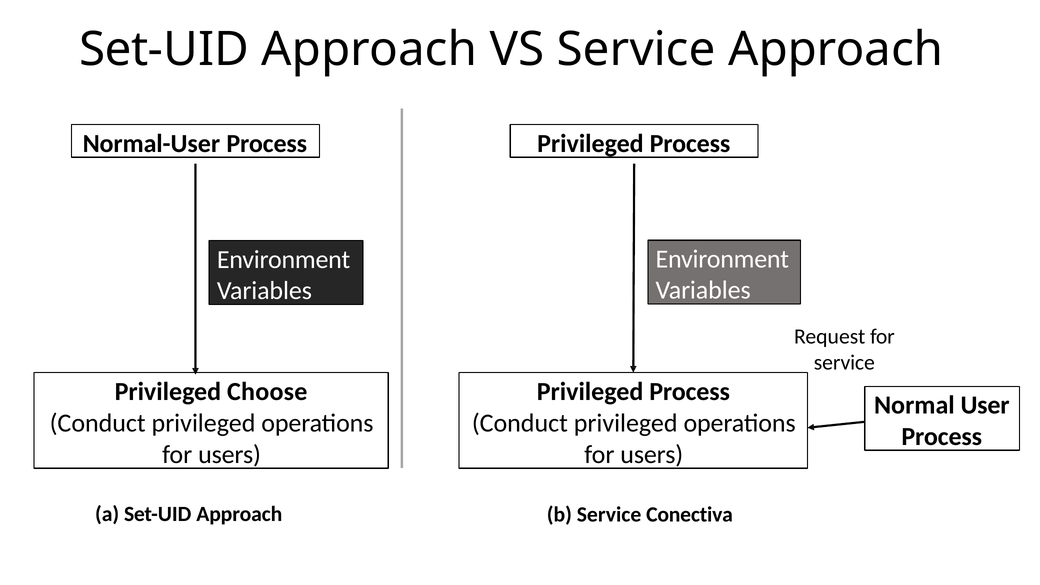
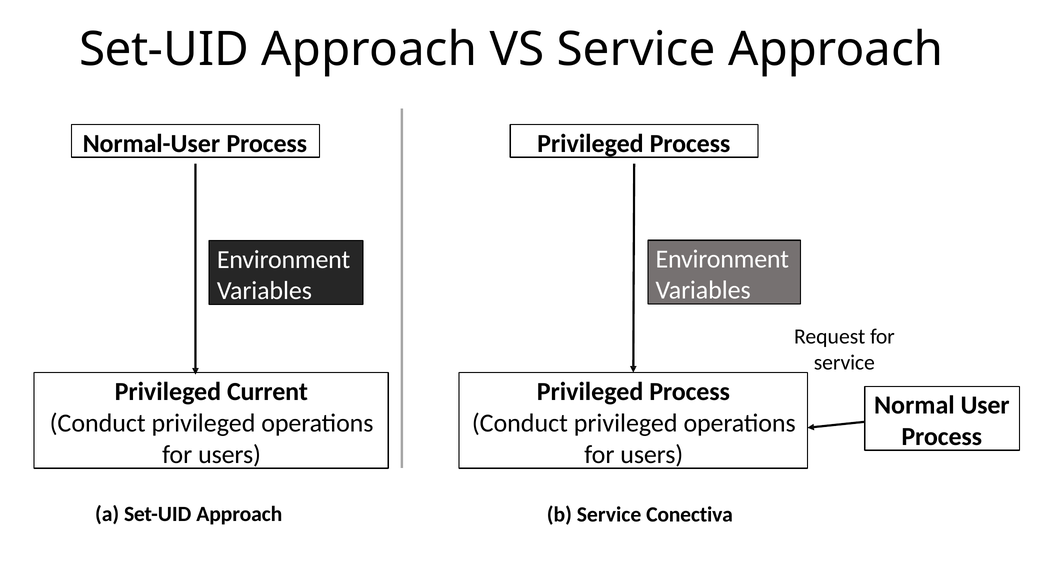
Choose: Choose -> Current
